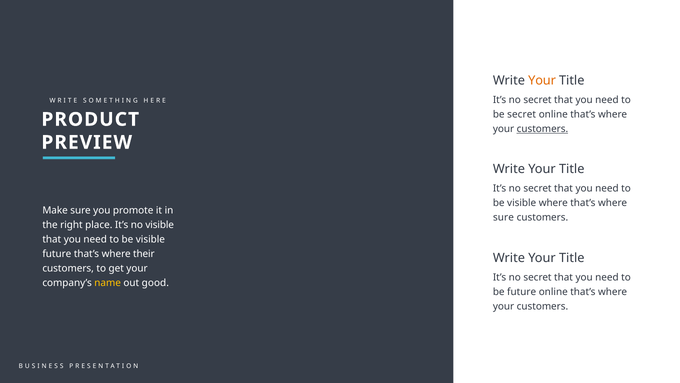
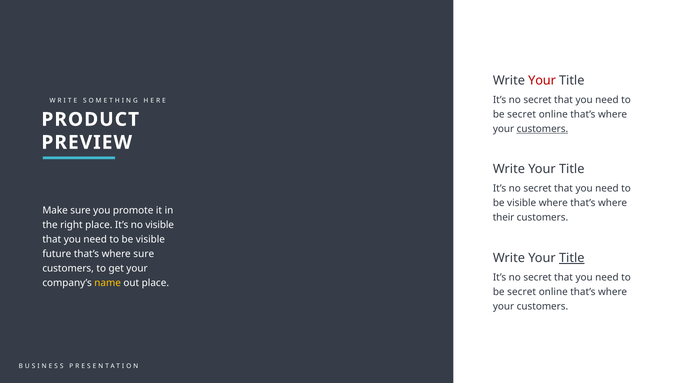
Your at (542, 80) colour: orange -> red
sure at (503, 217): sure -> their
where their: their -> sure
Title at (572, 258) underline: none -> present
out good: good -> place
future at (522, 291): future -> secret
